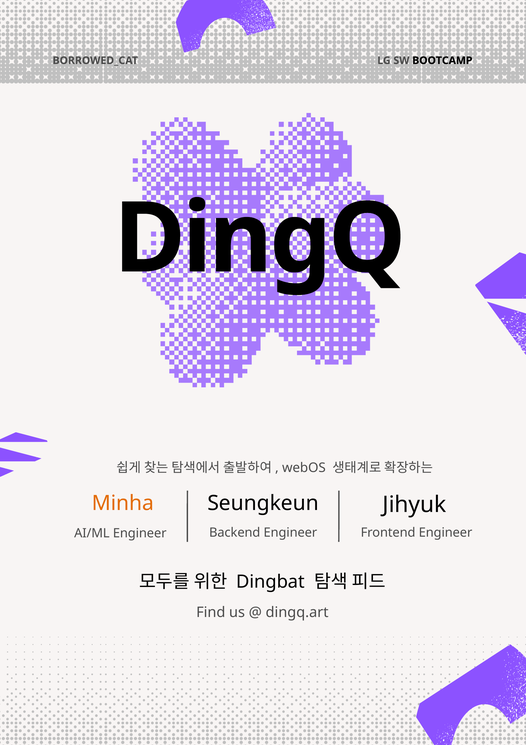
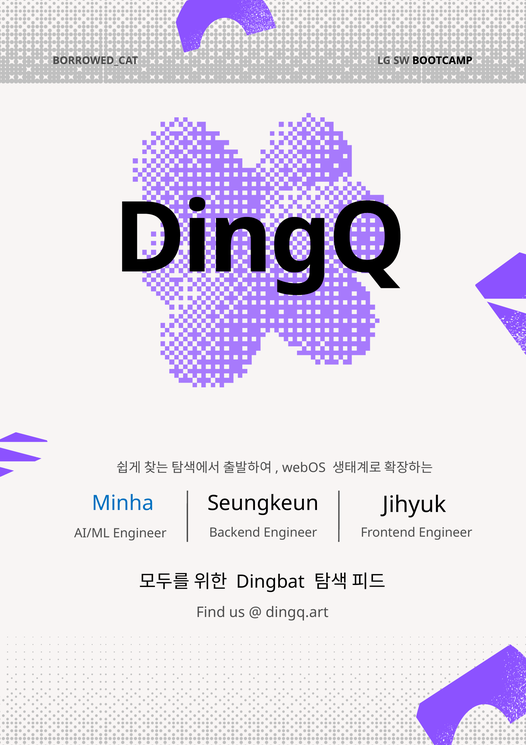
Minha colour: orange -> blue
